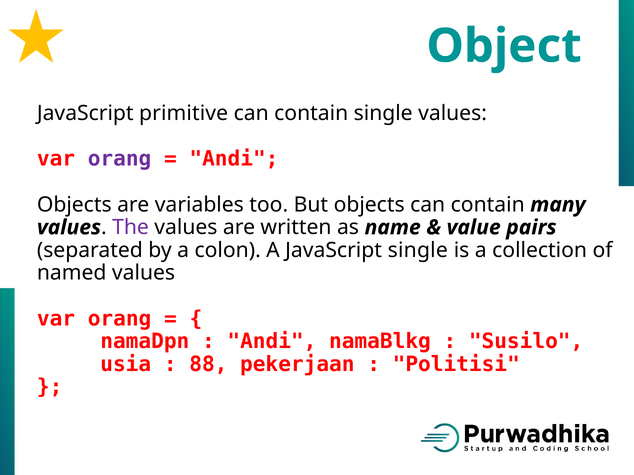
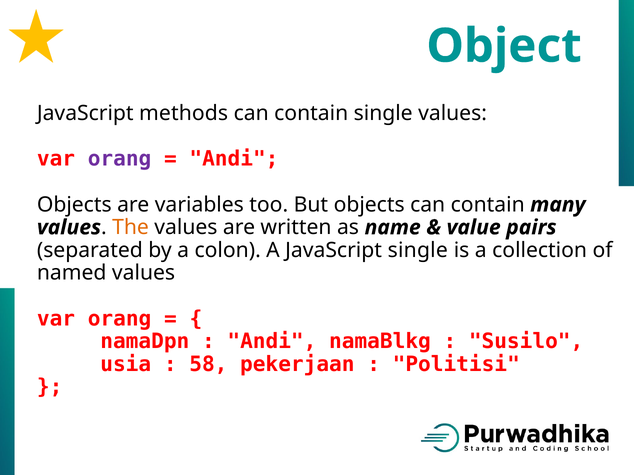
primitive: primitive -> methods
The colour: purple -> orange
88: 88 -> 58
